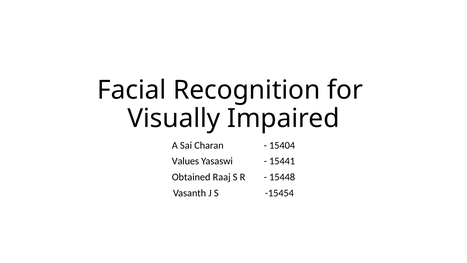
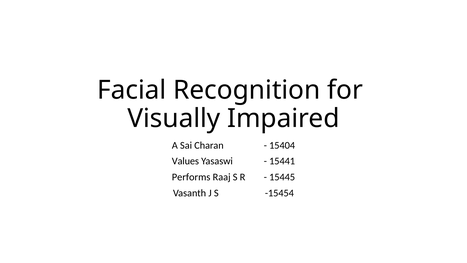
Obtained: Obtained -> Performs
15448: 15448 -> 15445
